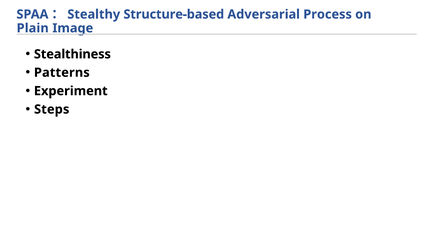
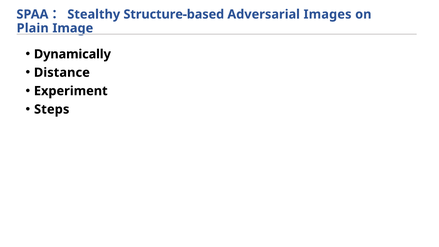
Process: Process -> Images
Stealthiness: Stealthiness -> Dynamically
Patterns: Patterns -> Distance
